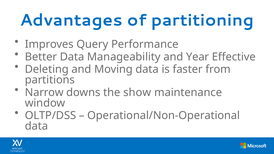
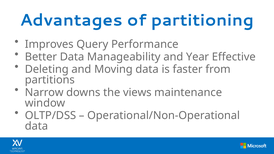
show: show -> views
